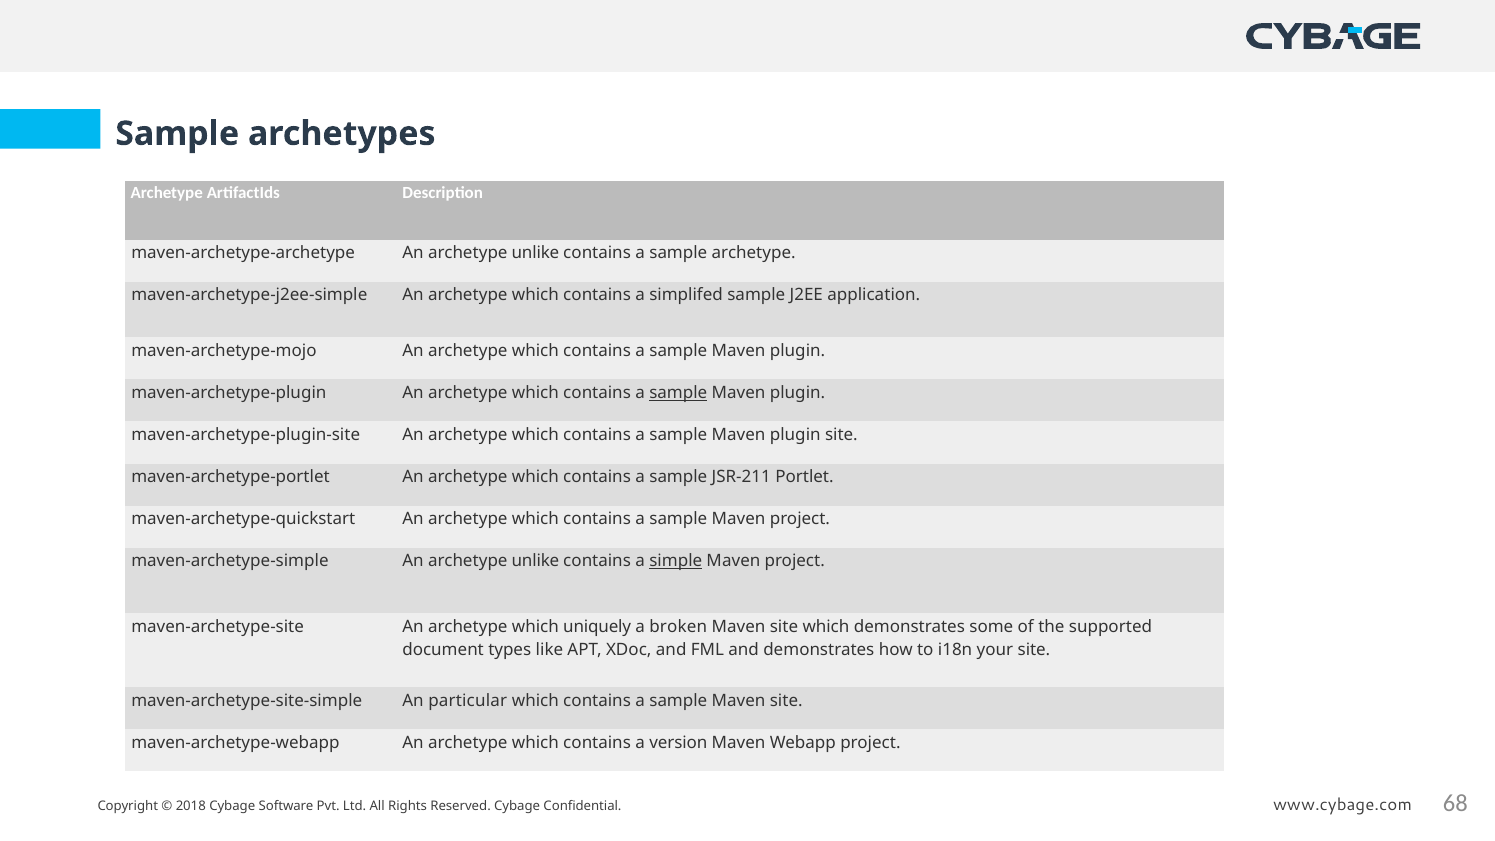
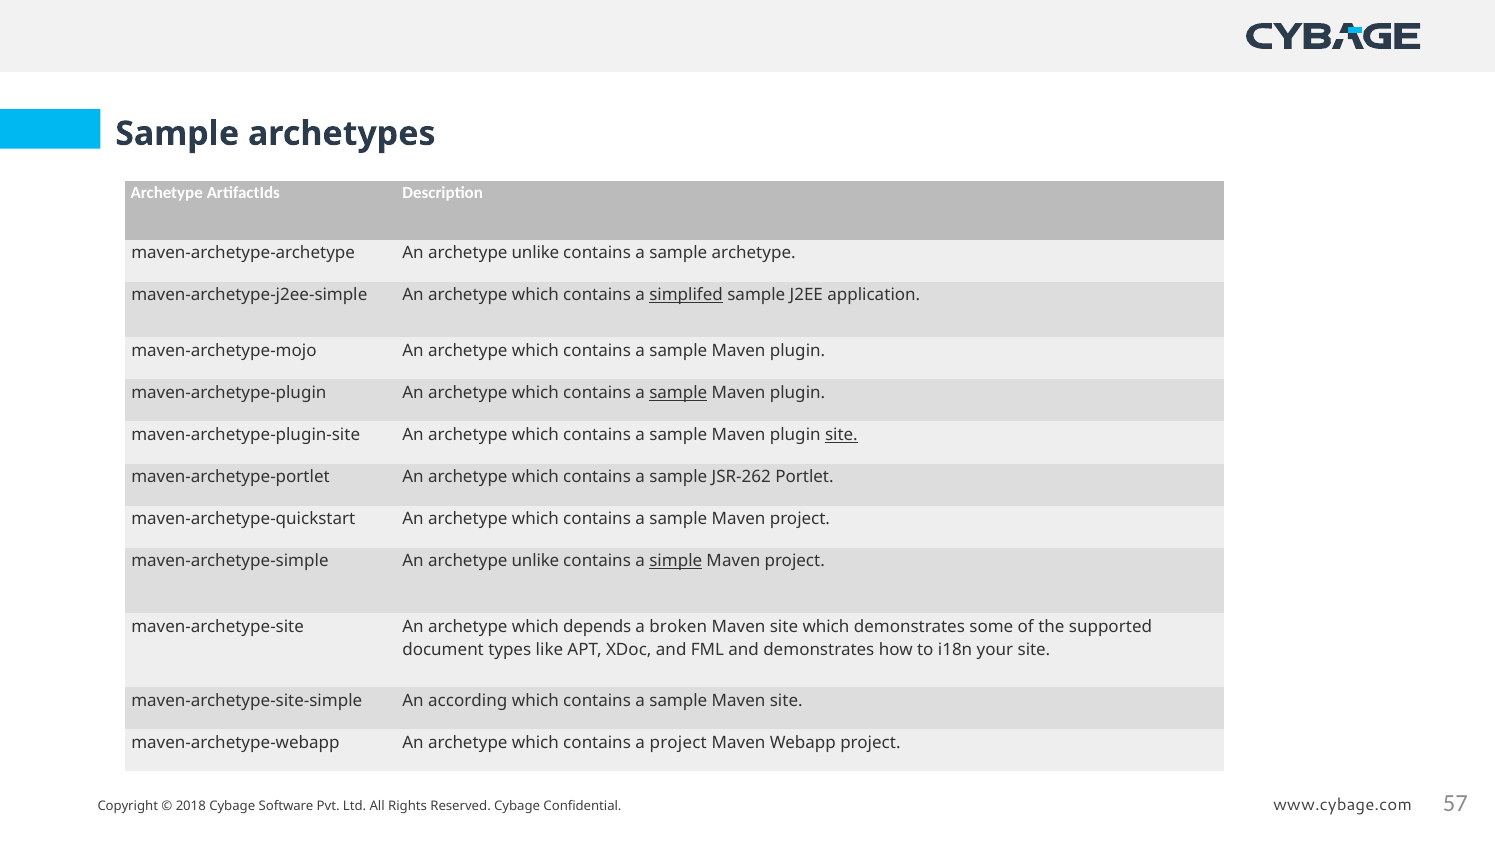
simplifed underline: none -> present
site at (841, 435) underline: none -> present
JSR-211: JSR-211 -> JSR-262
uniquely: uniquely -> depends
particular: particular -> according
a version: version -> project
68: 68 -> 57
